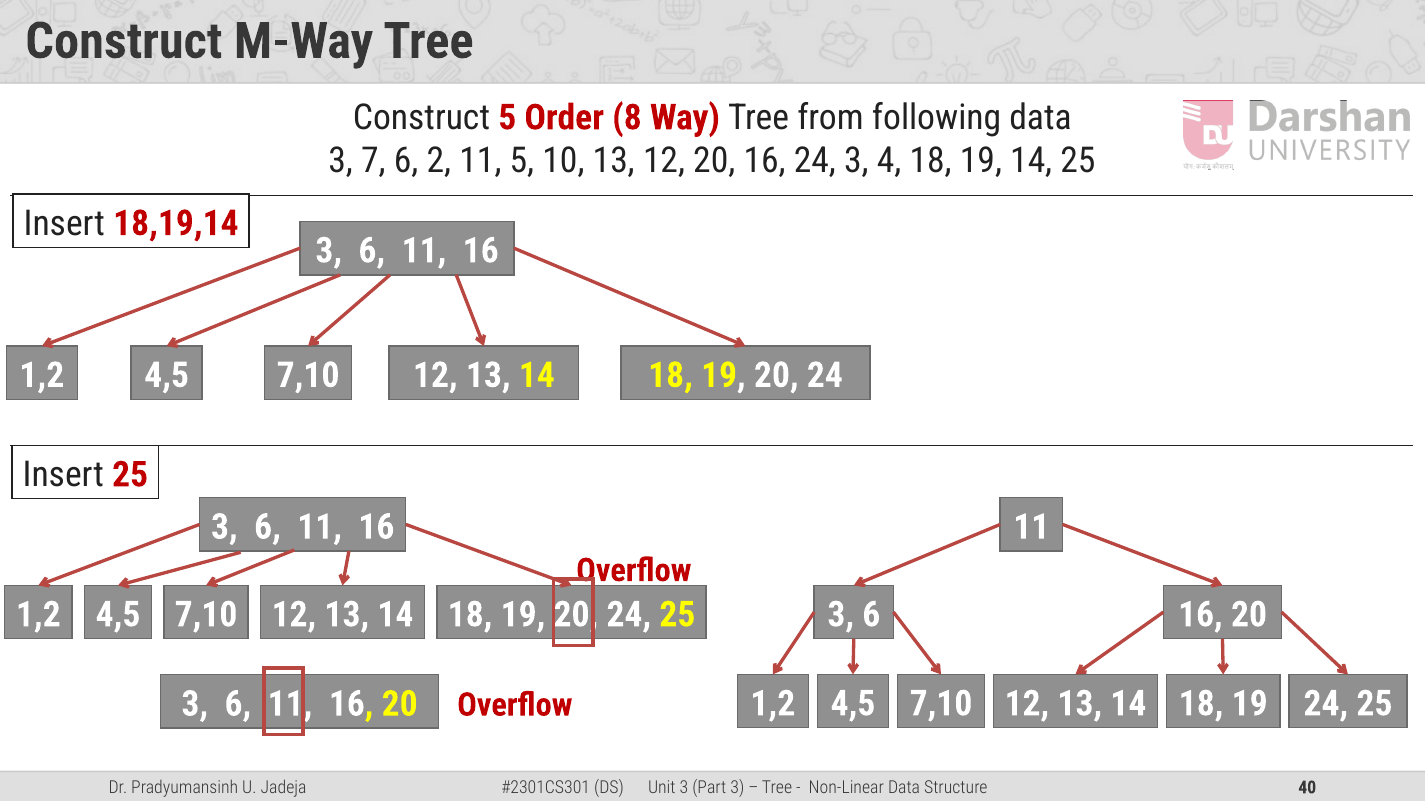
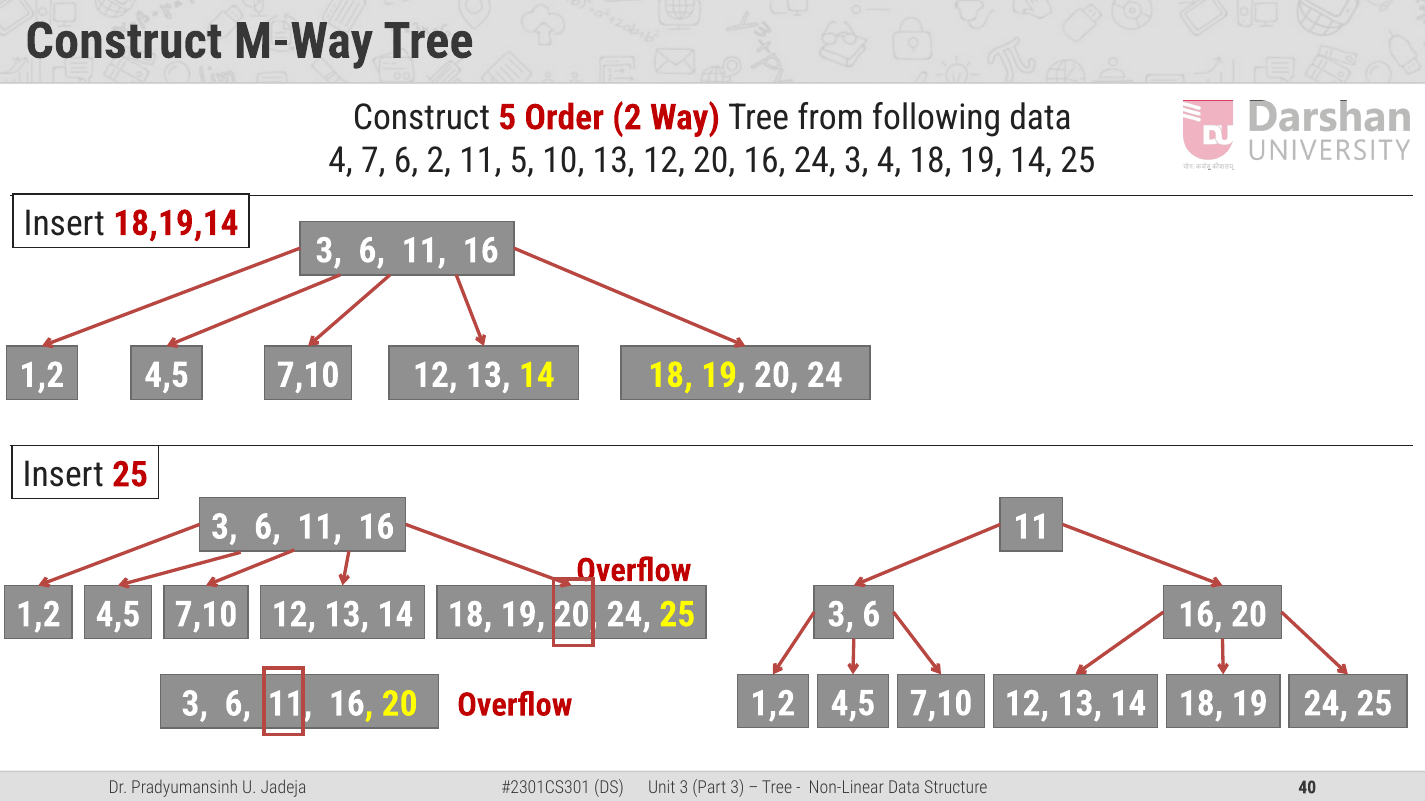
Order 8: 8 -> 2
3 at (341, 160): 3 -> 4
